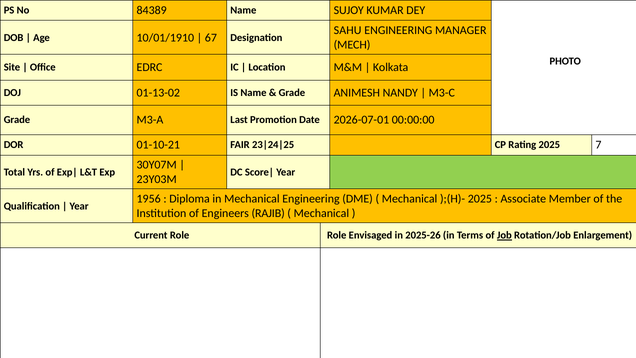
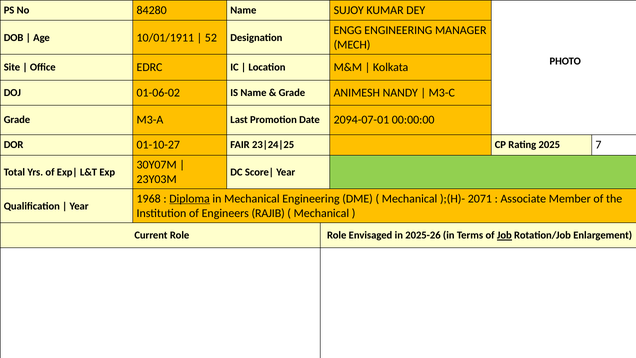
84389: 84389 -> 84280
SAHU: SAHU -> ENGG
10/01/1910: 10/01/1910 -> 10/01/1911
67: 67 -> 52
01-13-02: 01-13-02 -> 01-06-02
2026-07-01: 2026-07-01 -> 2094-07-01
01-10-21: 01-10-21 -> 01-10-27
1956: 1956 -> 1968
Diploma underline: none -> present
);(H)- 2025: 2025 -> 2071
